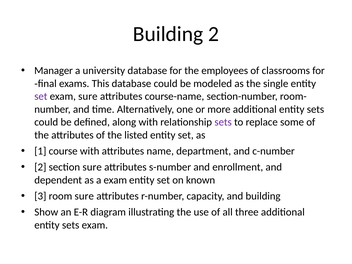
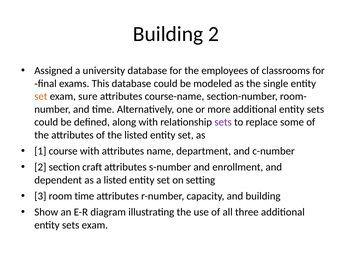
Manager: Manager -> Assigned
set at (41, 96) colour: purple -> orange
section sure: sure -> craft
a exam: exam -> listed
known: known -> setting
room sure: sure -> time
